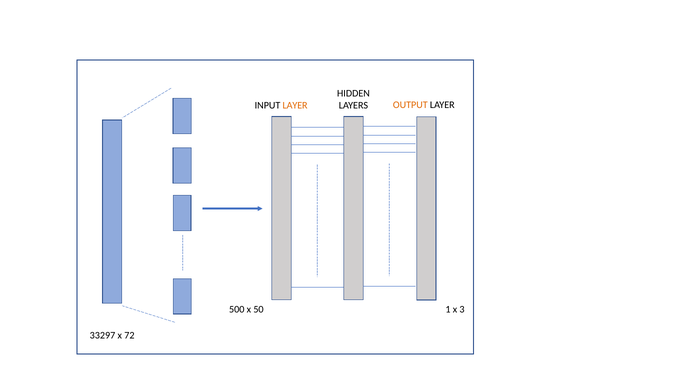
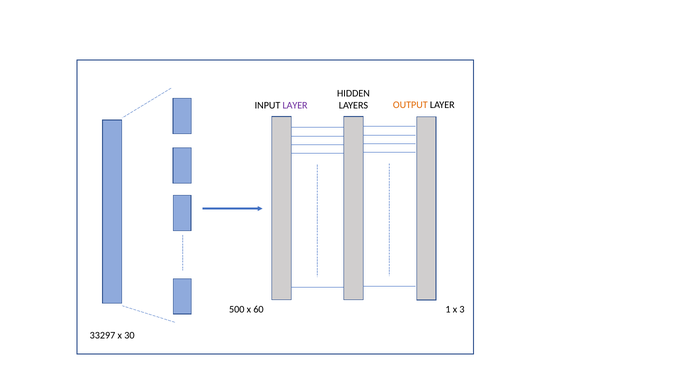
LAYER at (295, 105) colour: orange -> purple
50: 50 -> 60
72: 72 -> 30
